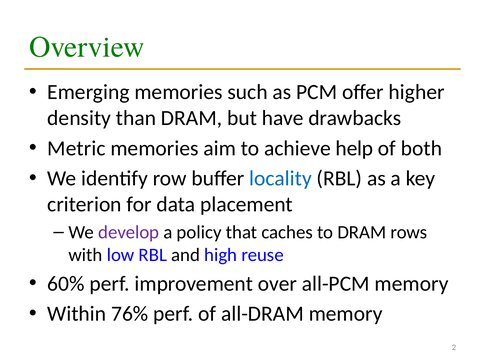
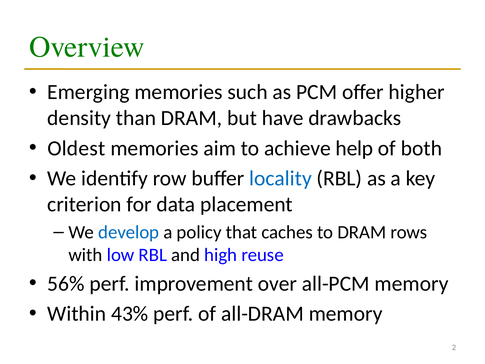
Metric: Metric -> Oldest
develop colour: purple -> blue
60%: 60% -> 56%
76%: 76% -> 43%
